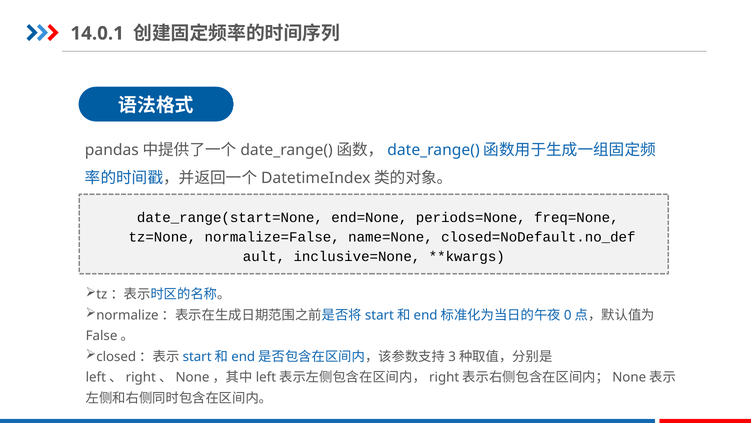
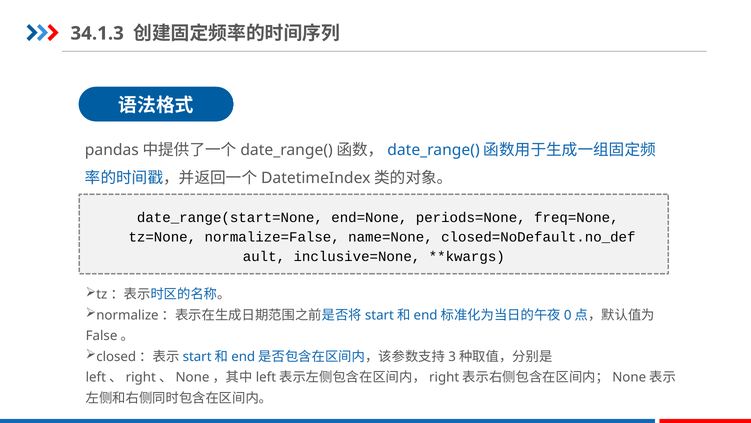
14.0.1: 14.0.1 -> 34.1.3
